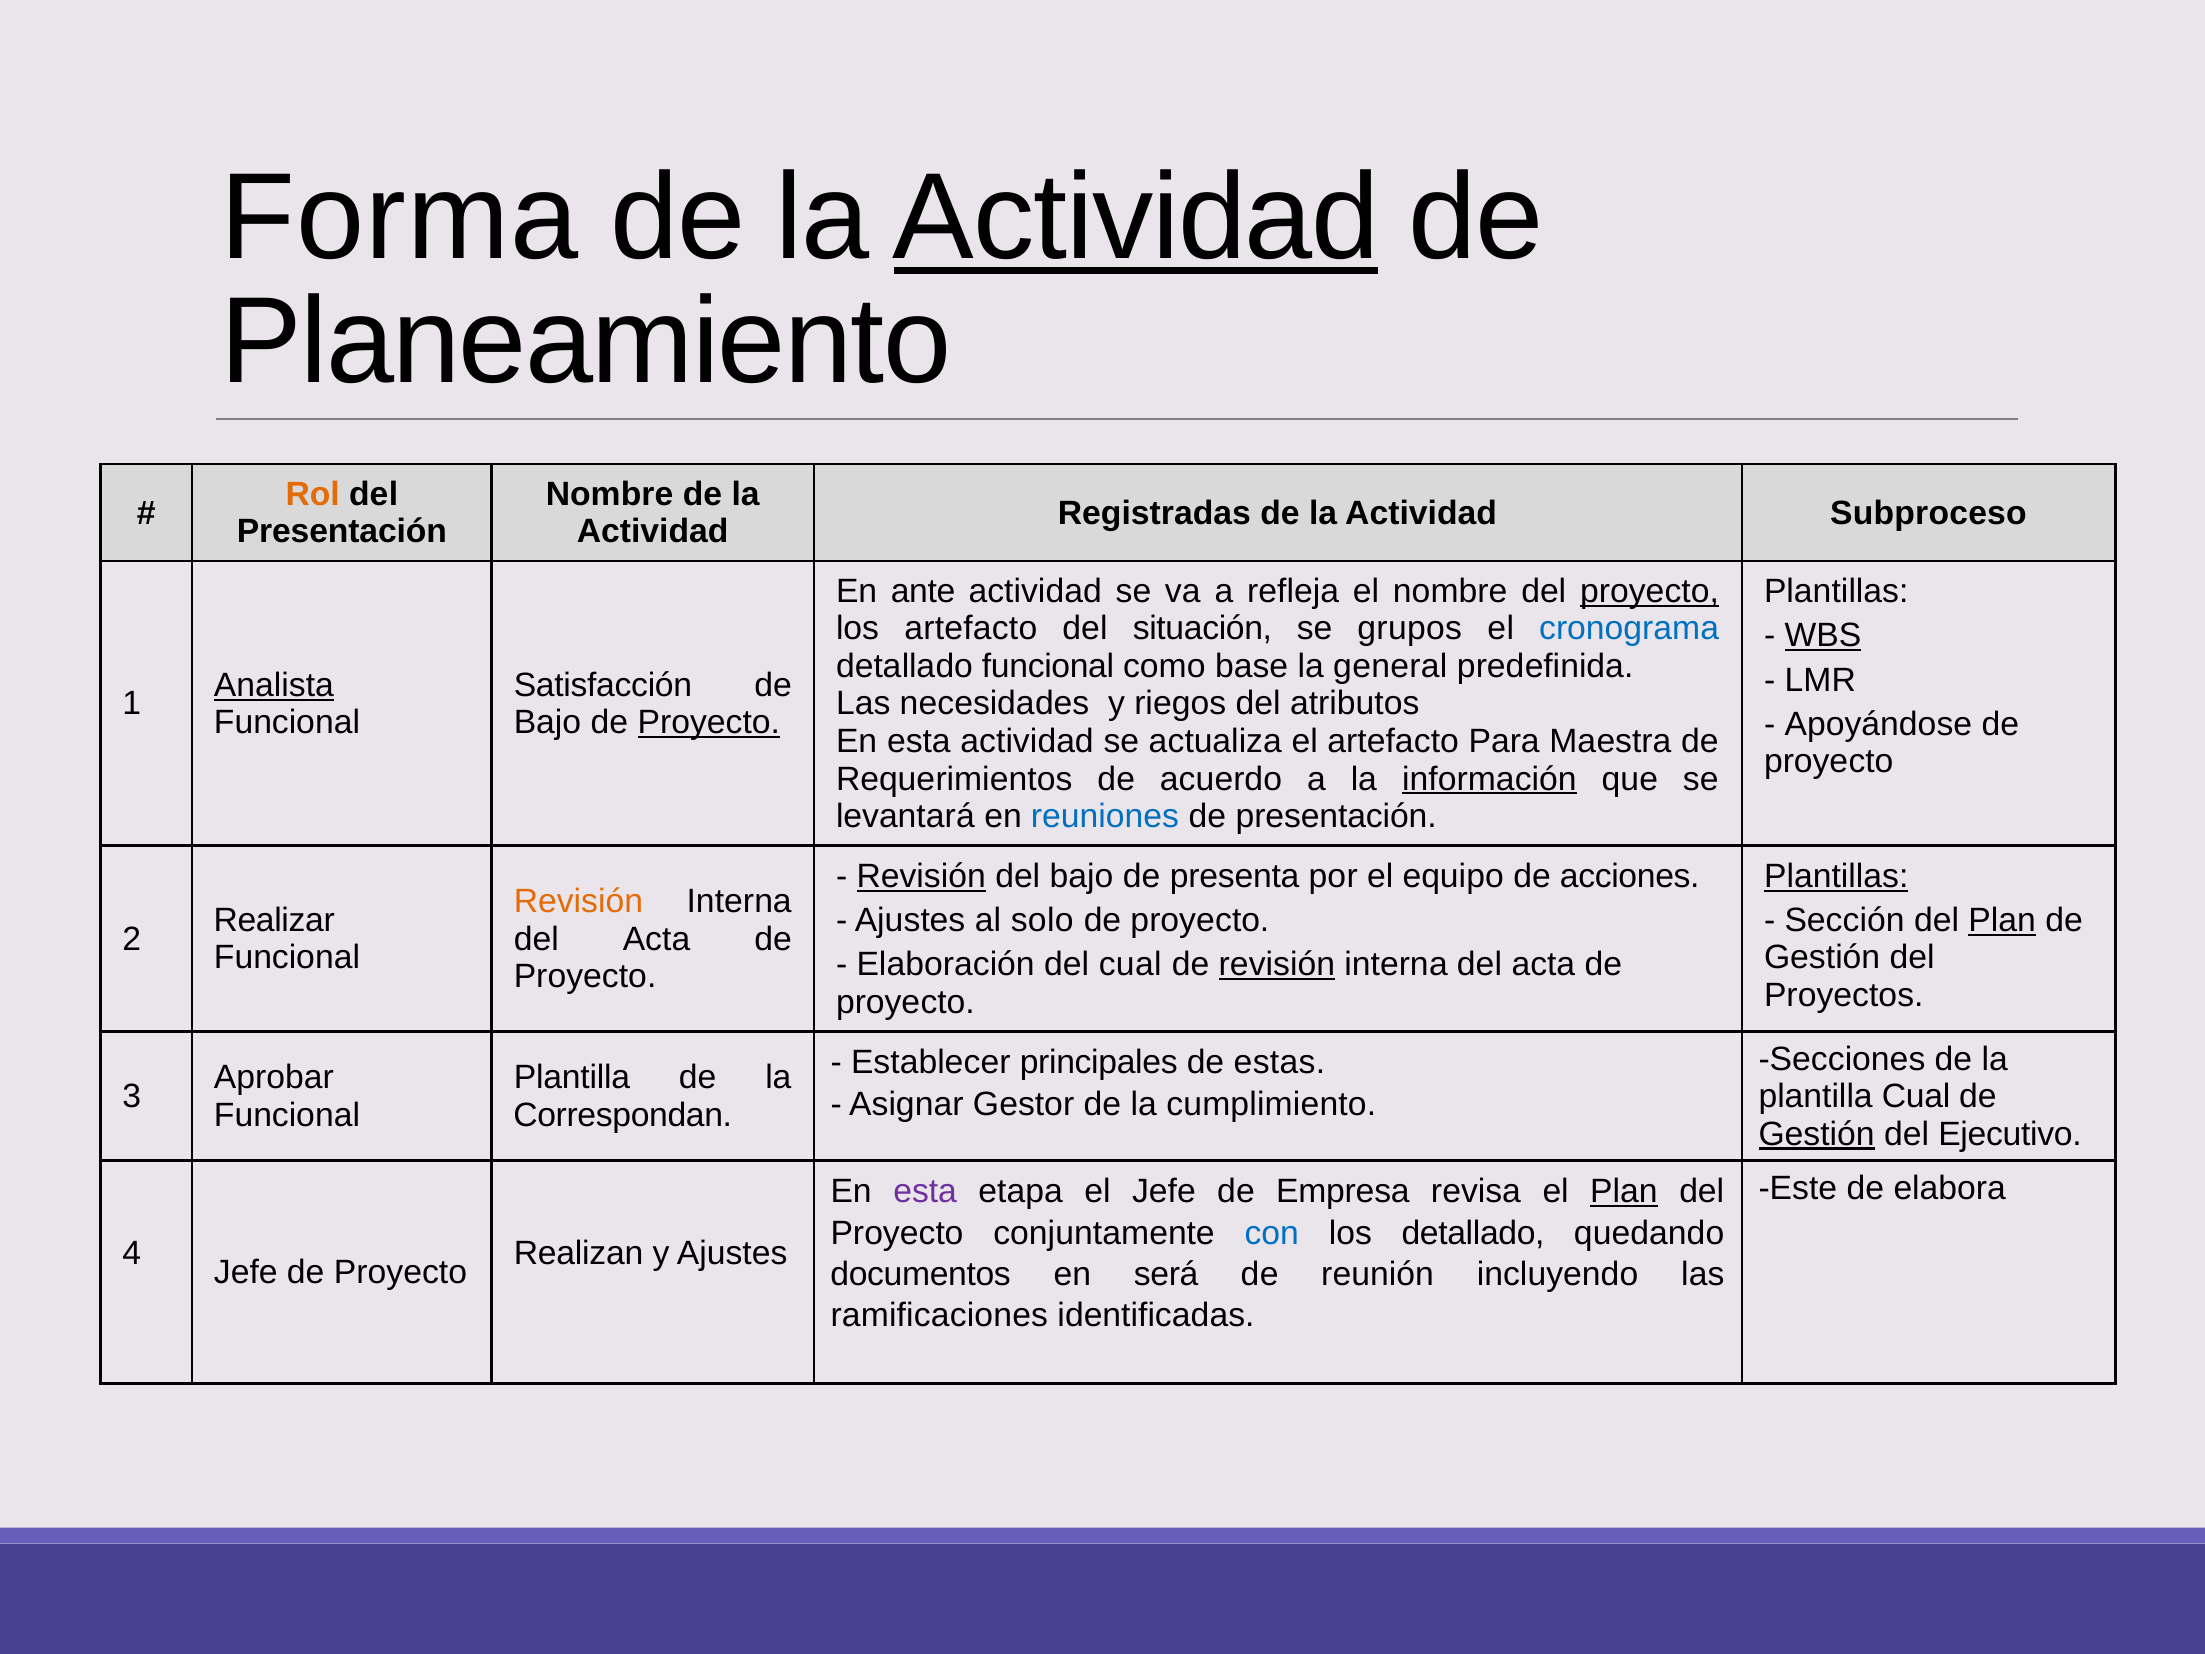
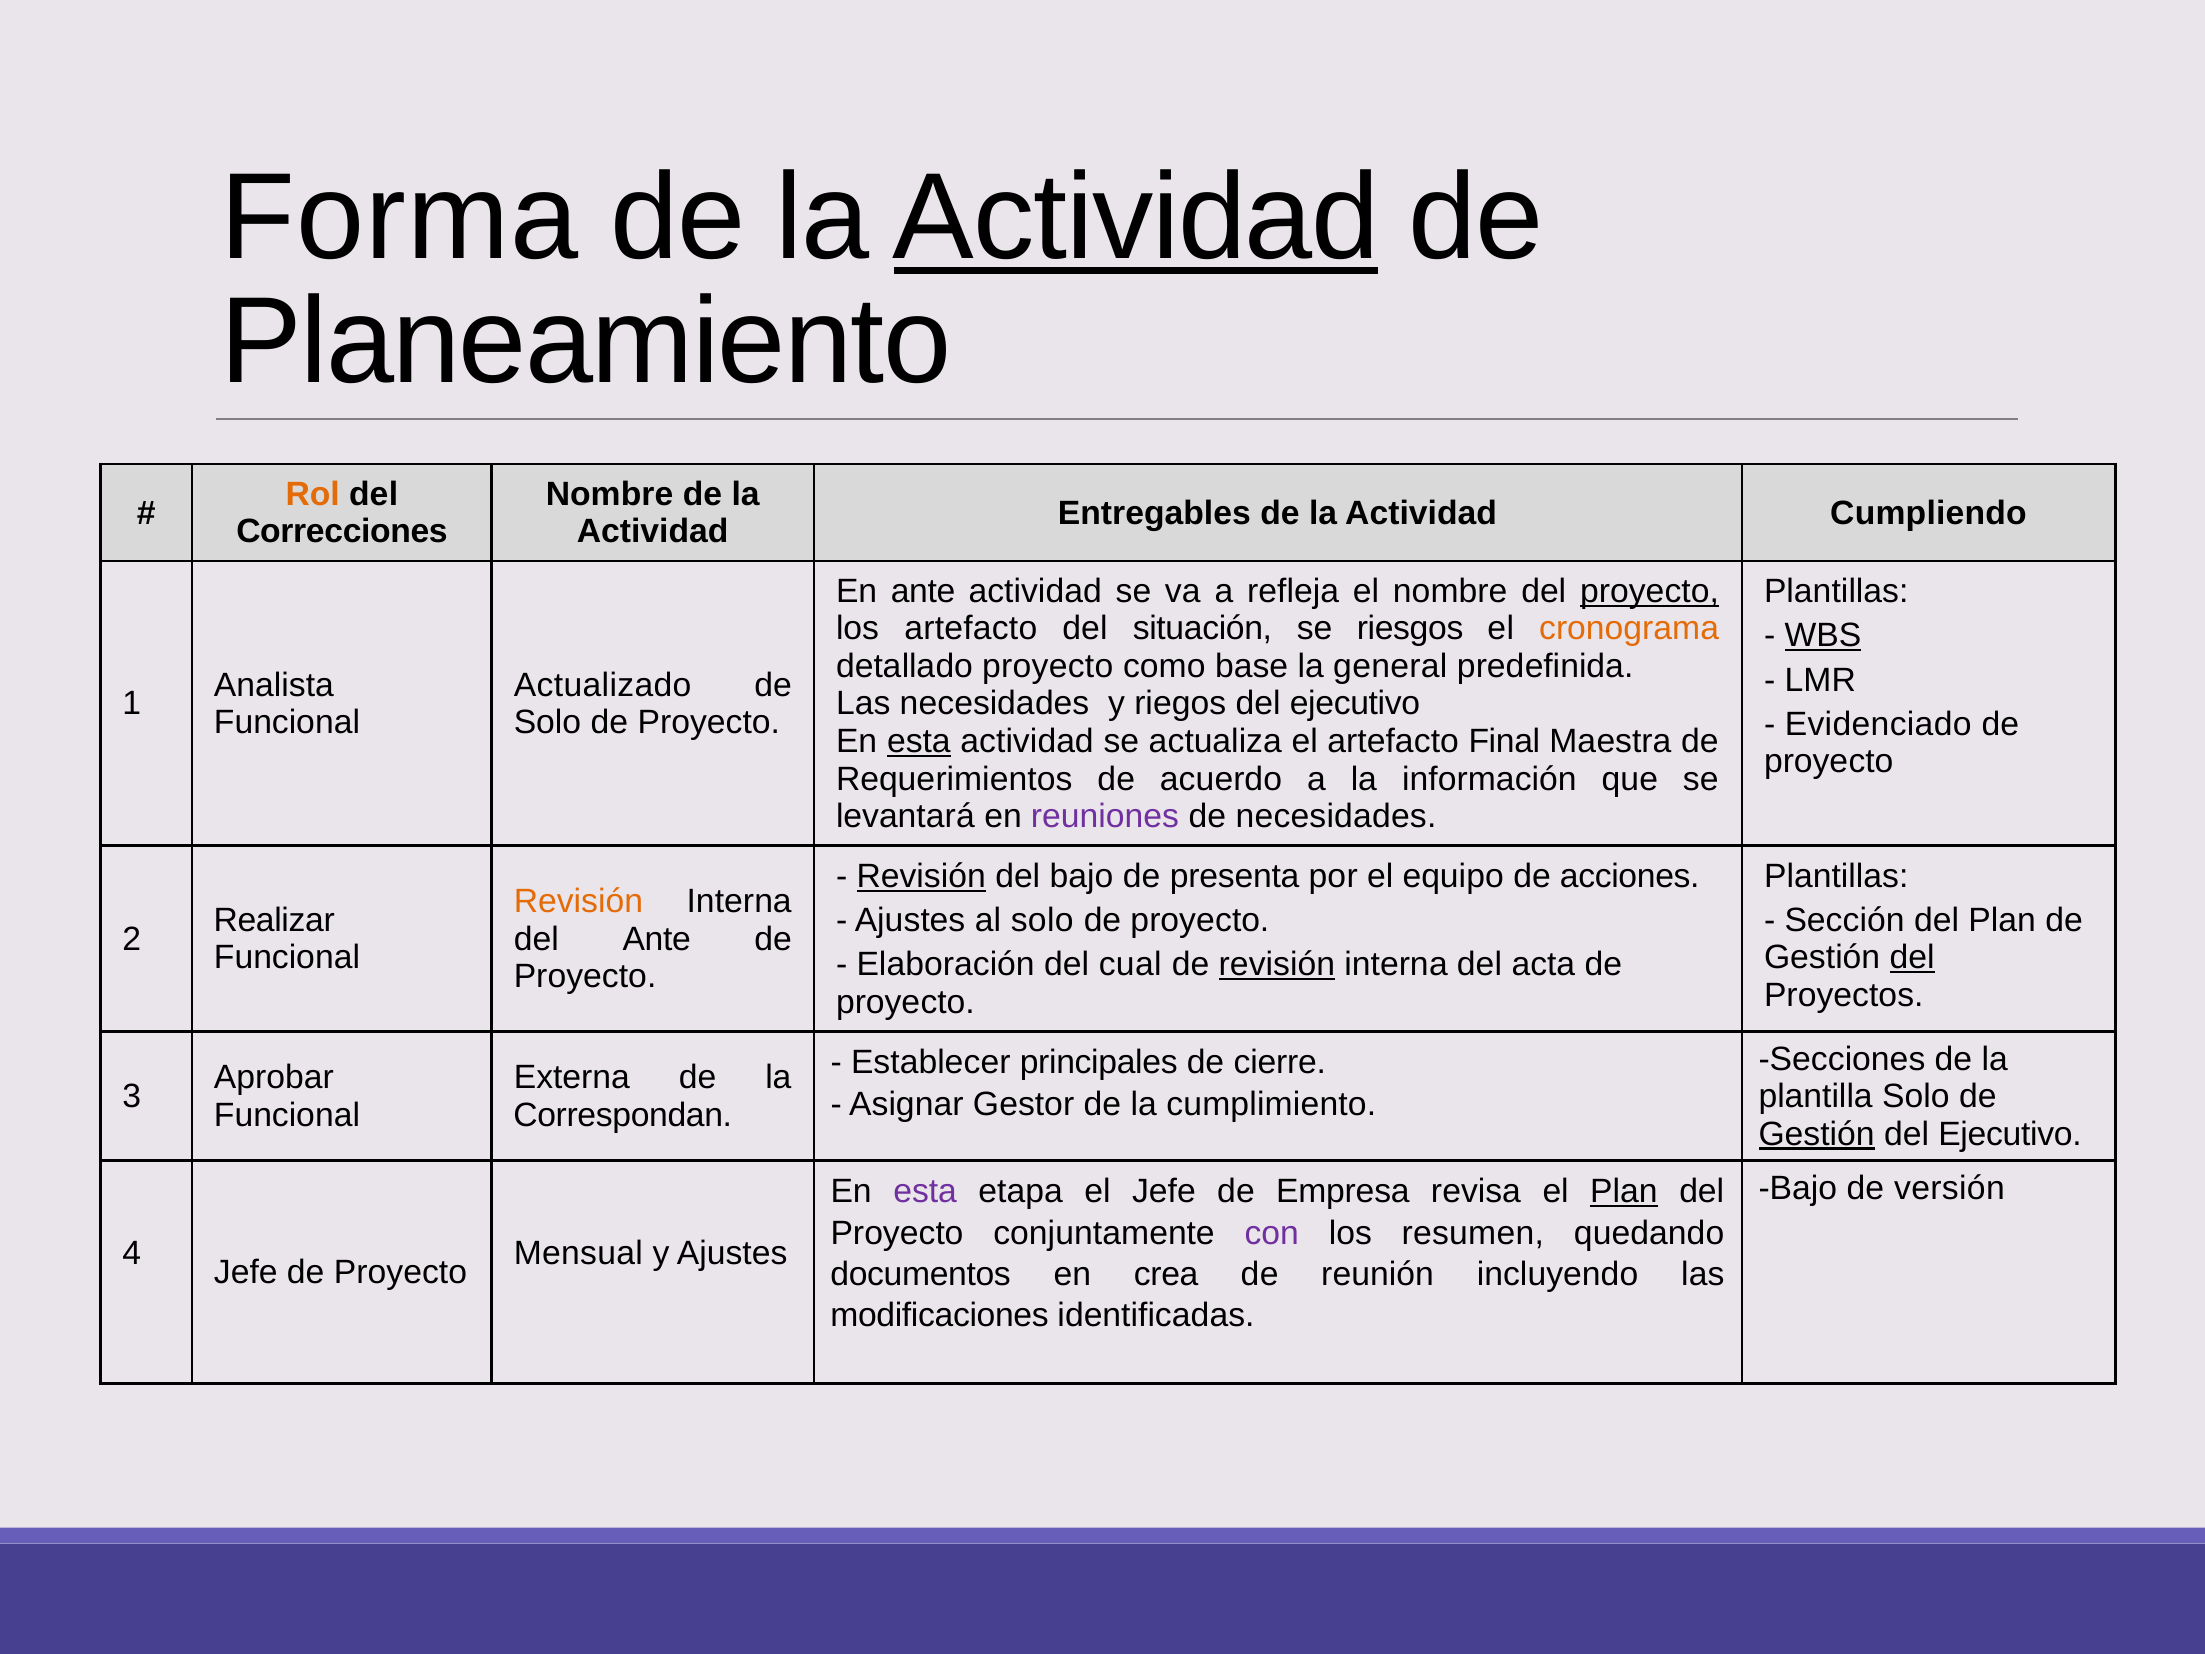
Registradas: Registradas -> Entregables
Subproceso: Subproceso -> Cumpliendo
Presentación at (342, 532): Presentación -> Correcciones
grupos: grupos -> riesgos
cronograma colour: blue -> orange
detallado funcional: funcional -> proyecto
Analista underline: present -> none
Satisfacción: Satisfacción -> Actualizado
riegos del atributos: atributos -> ejecutivo
Bajo at (547, 723): Bajo -> Solo
Proyecto at (709, 723) underline: present -> none
Apoyándose: Apoyándose -> Evidenciado
esta at (919, 741) underline: none -> present
Para: Para -> Final
información underline: present -> none
reuniones colour: blue -> purple
de presentación: presentación -> necesidades
Plantillas at (1836, 876) underline: present -> none
Plan at (2002, 920) underline: present -> none
Acta at (657, 939): Acta -> Ante
del at (1912, 958) underline: none -> present
estas: estas -> cierre
Plantilla at (572, 1078): Plantilla -> Externa
plantilla Cual: Cual -> Solo
Este at (1798, 1188): Este -> Bajo
elabora: elabora -> versión
con colour: blue -> purple
los detallado: detallado -> resumen
Realizan: Realizan -> Mensual
será: será -> crea
ramificaciones: ramificaciones -> modificaciones
